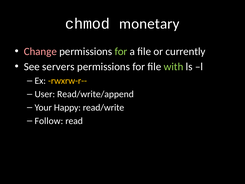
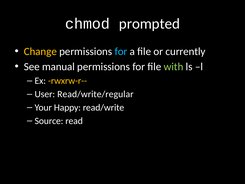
monetary: monetary -> prompted
Change colour: pink -> yellow
for at (121, 51) colour: light green -> light blue
servers: servers -> manual
Read/write/append: Read/write/append -> Read/write/regular
Follow: Follow -> Source
